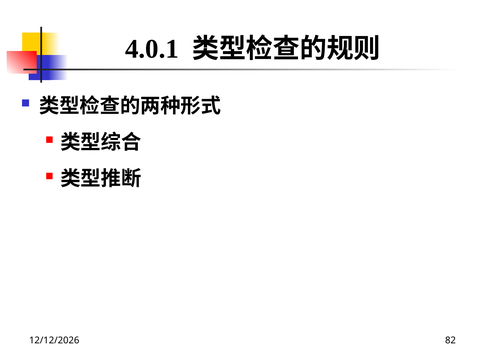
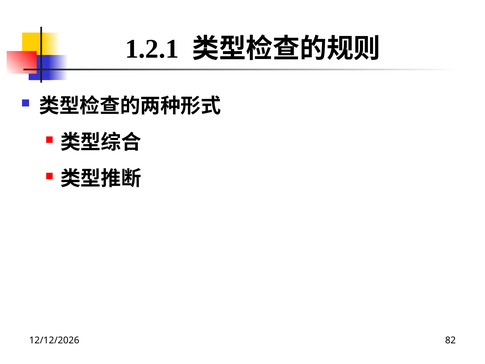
4.0.1: 4.0.1 -> 1.2.1
